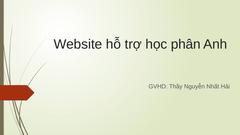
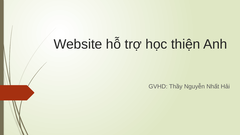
phân: phân -> thiện
